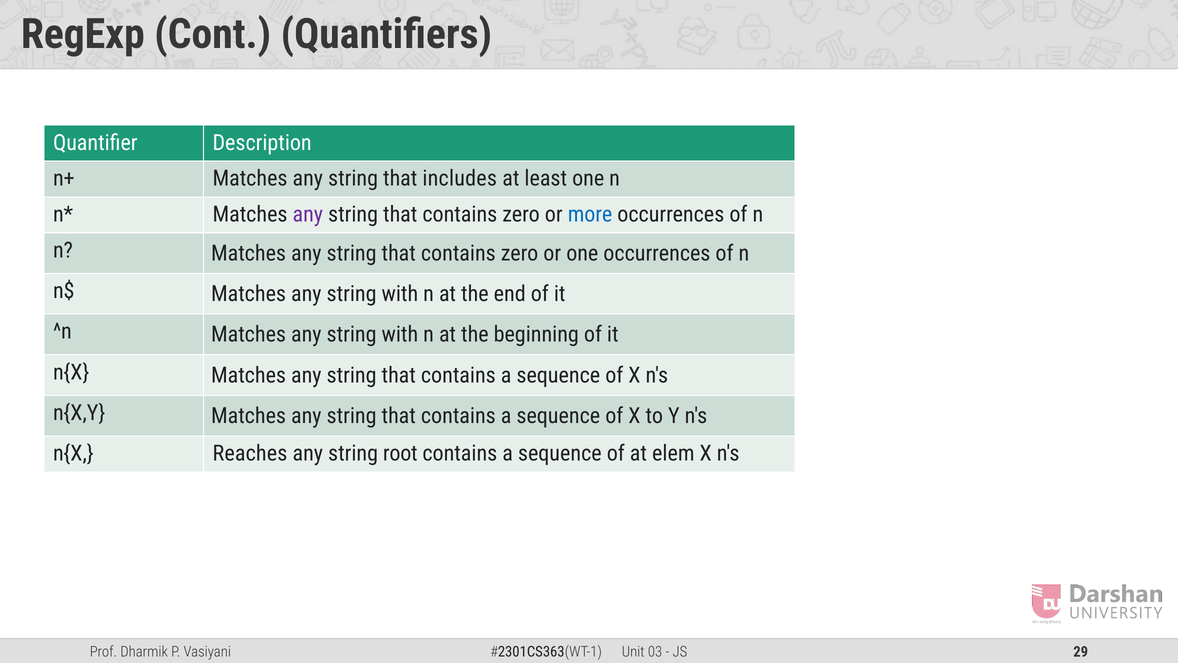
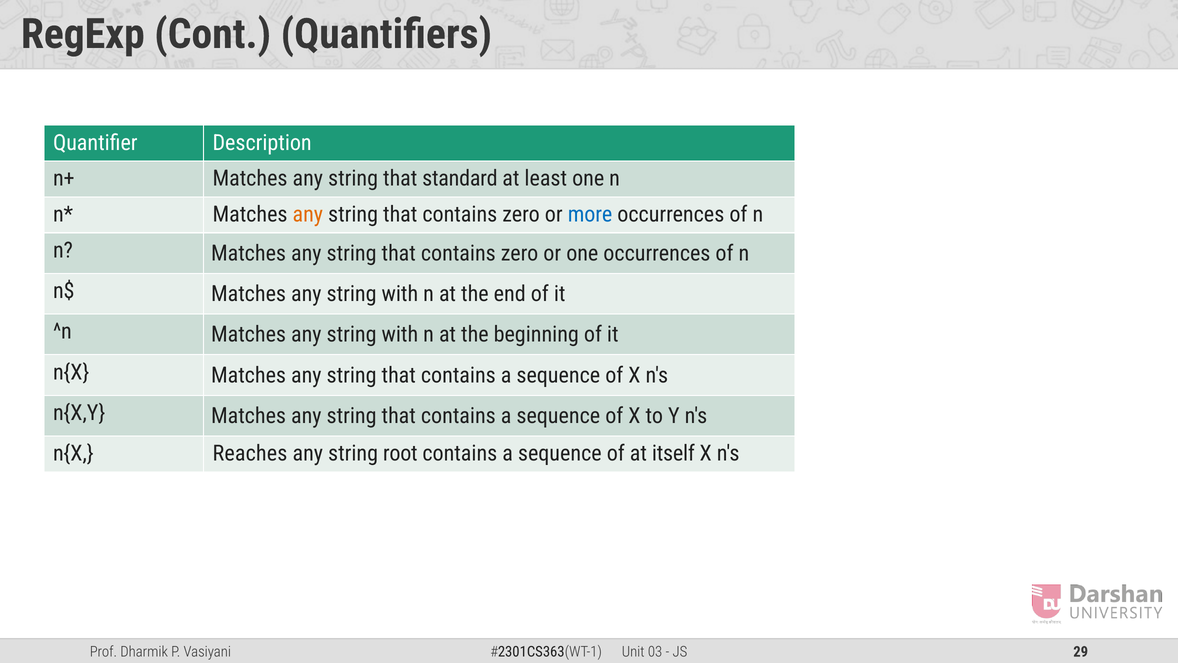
includes: includes -> standard
any at (308, 214) colour: purple -> orange
elem: elem -> itself
